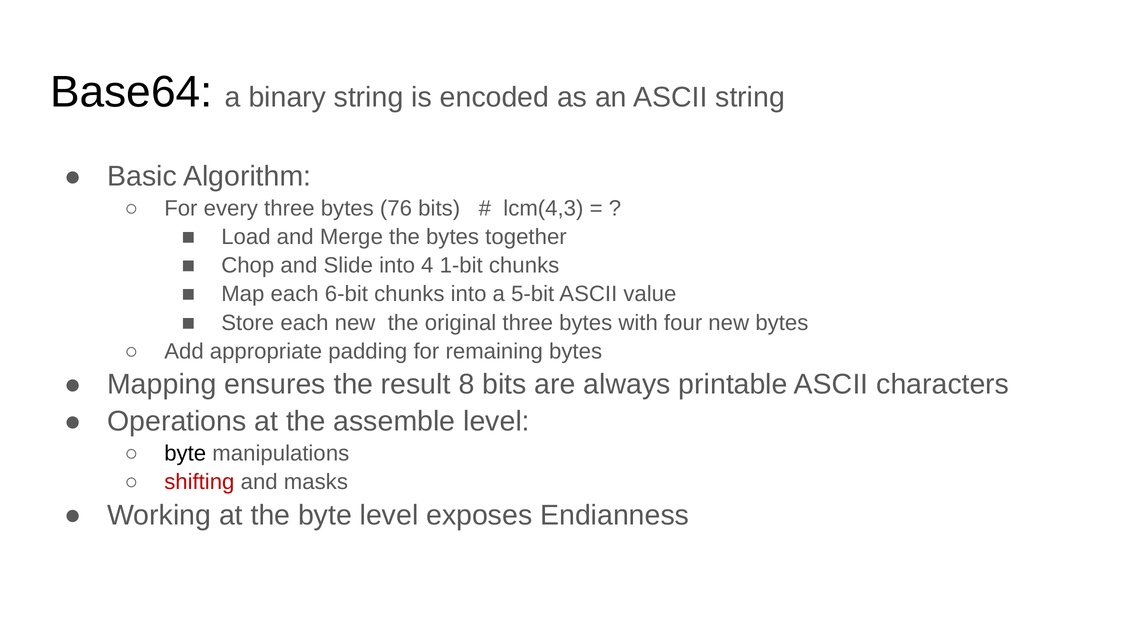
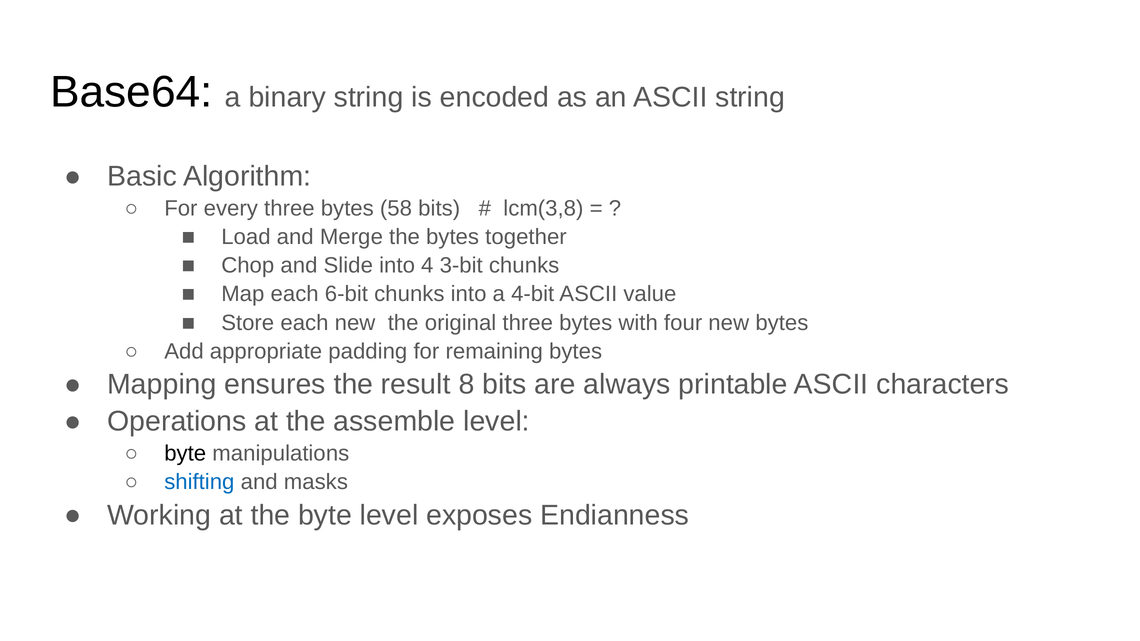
76: 76 -> 58
lcm(4,3: lcm(4,3 -> lcm(3,8
1-bit: 1-bit -> 3-bit
5-bit: 5-bit -> 4-bit
shifting colour: red -> blue
